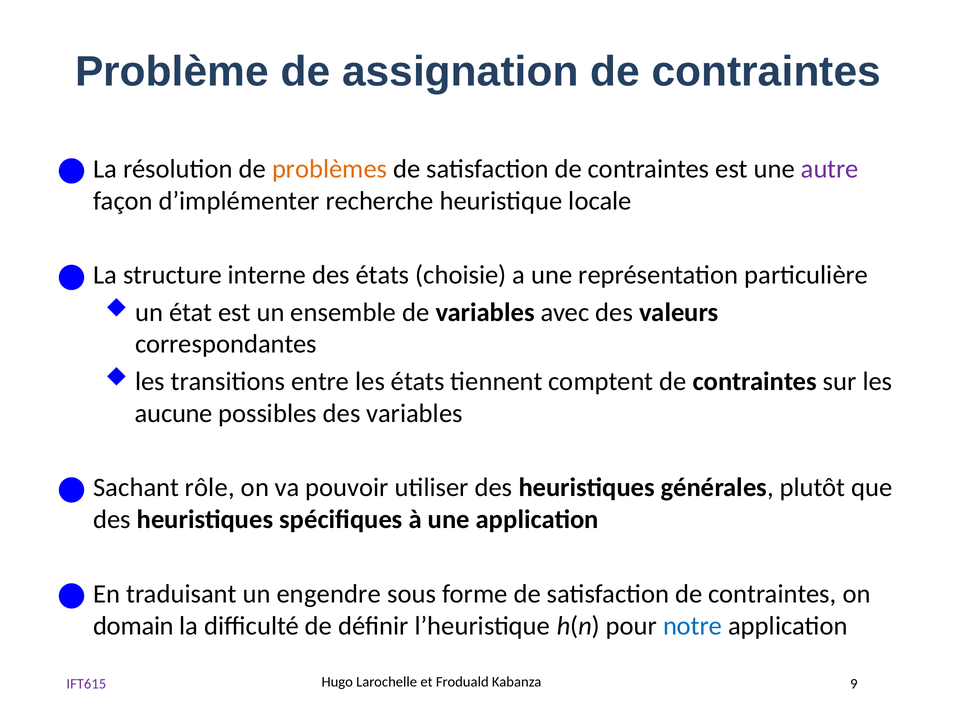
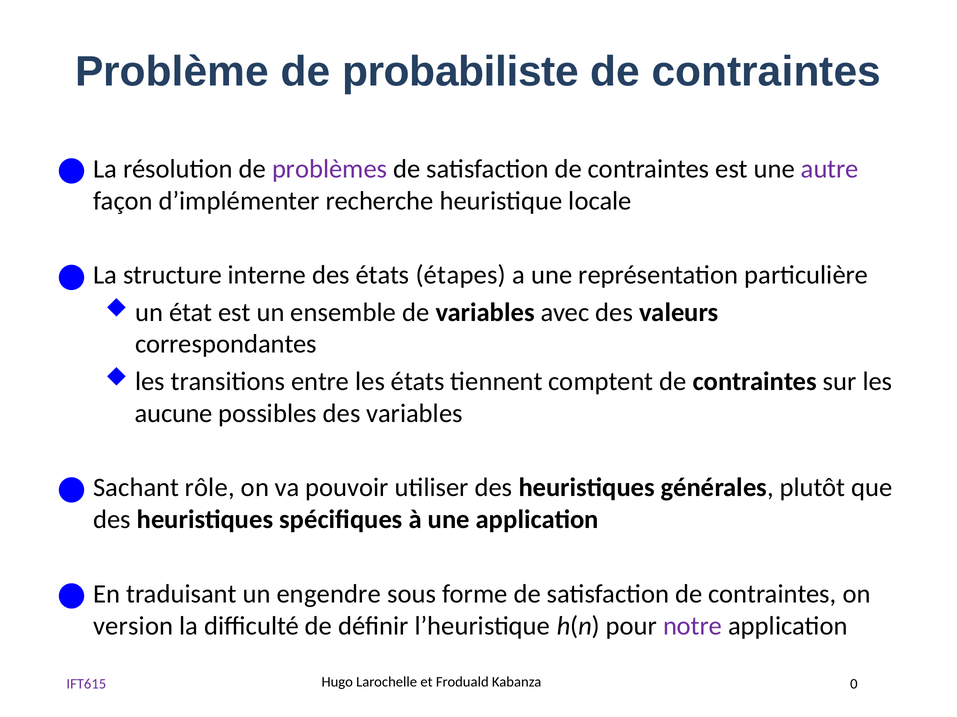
assignation: assignation -> probabiliste
problèmes colour: orange -> purple
choisie: choisie -> étapes
domain: domain -> version
notre colour: blue -> purple
9: 9 -> 0
